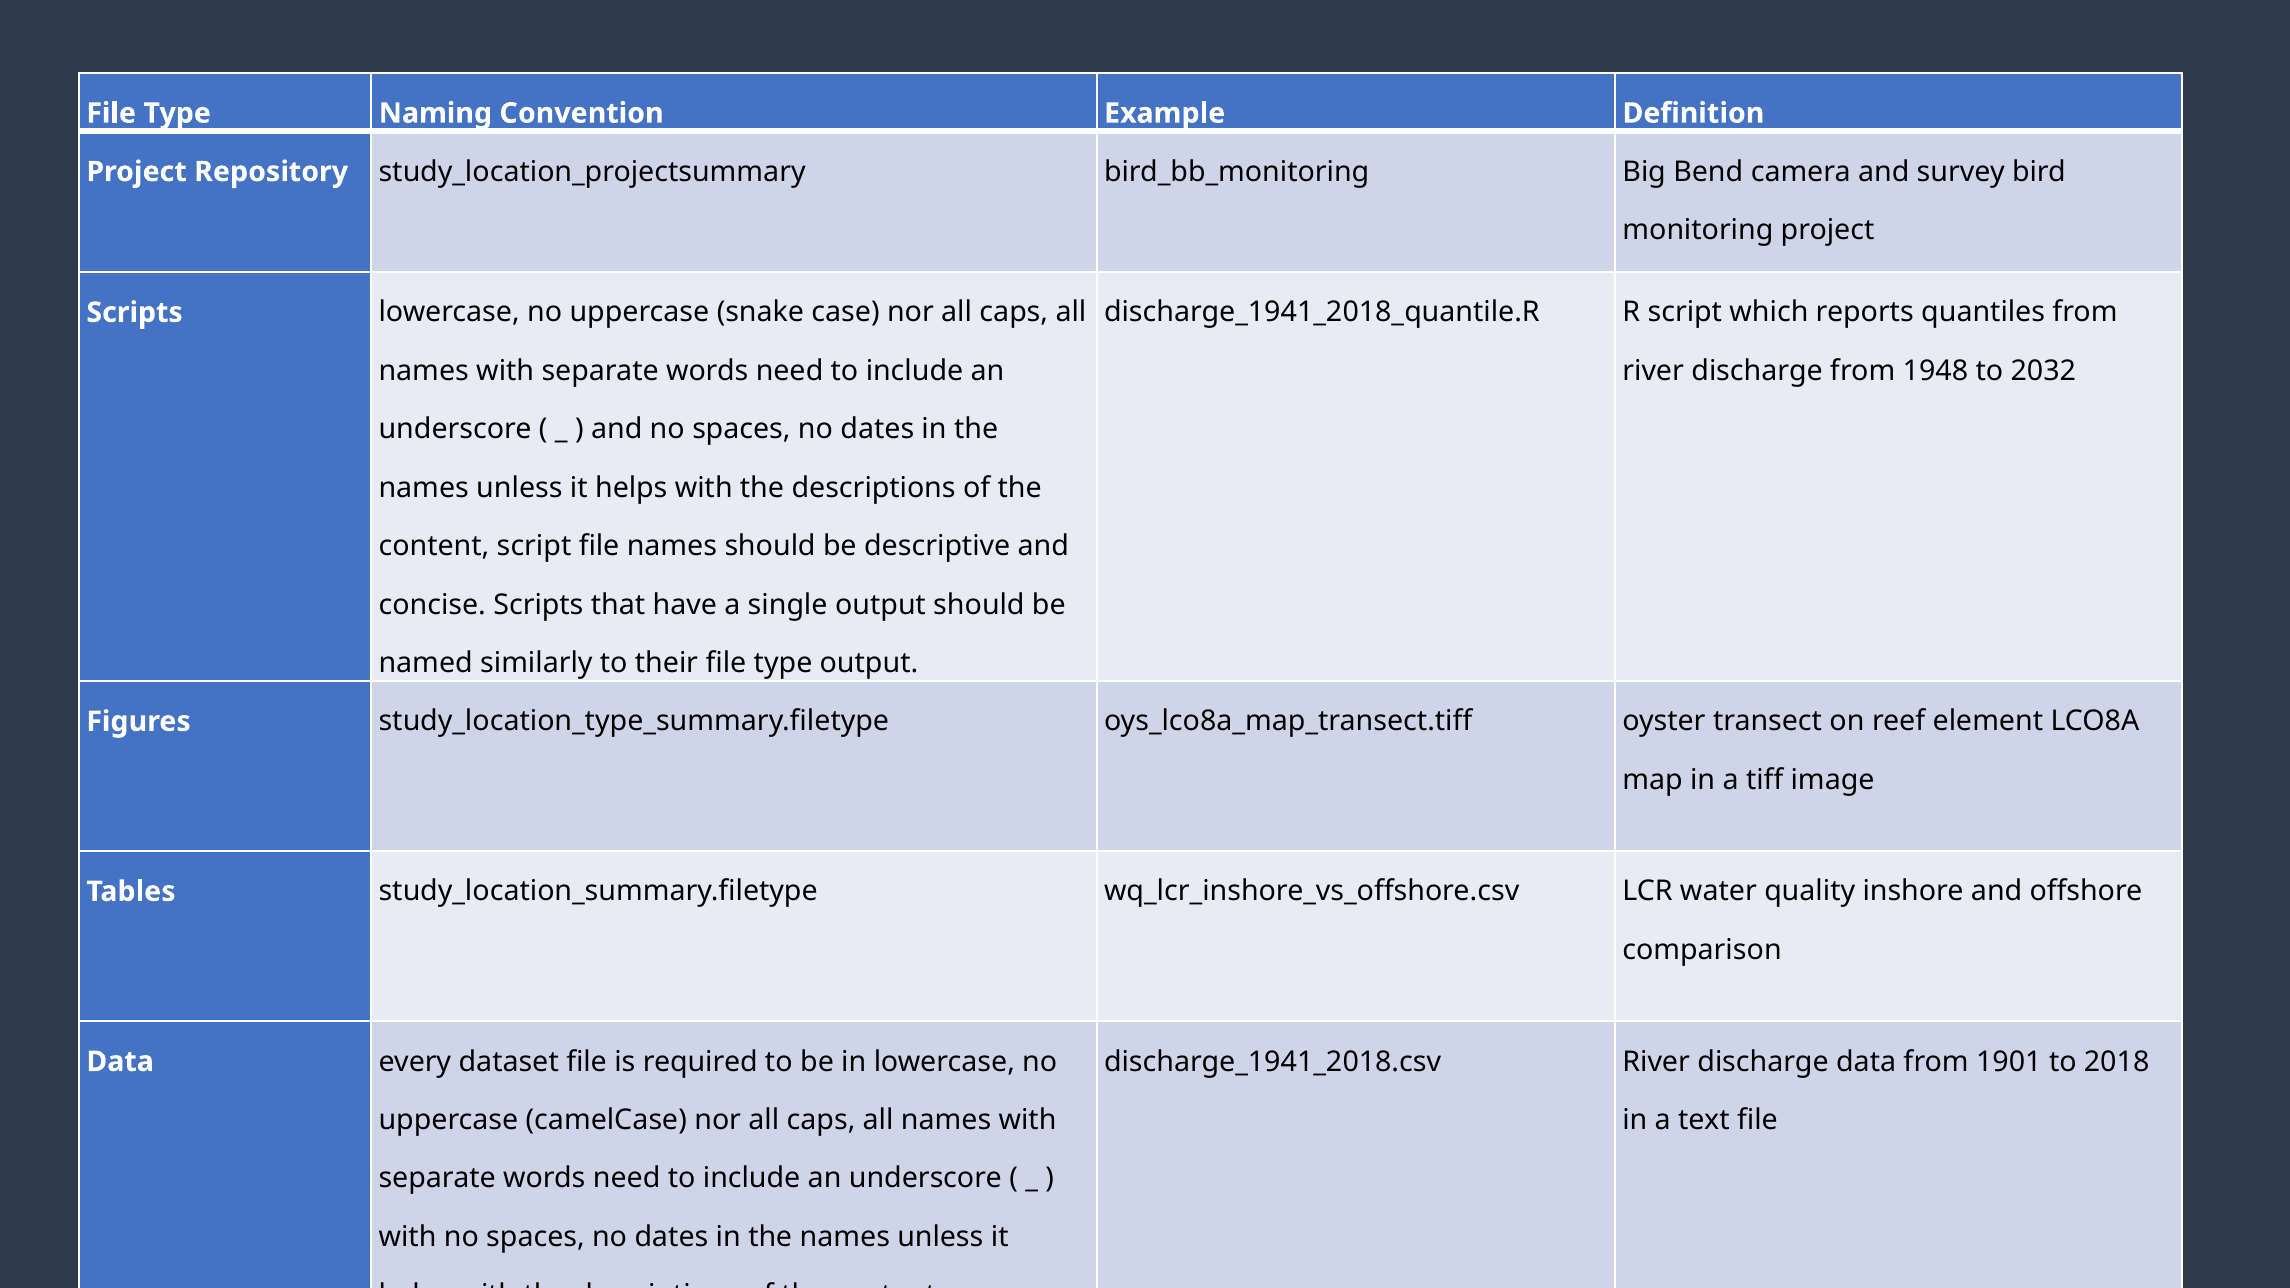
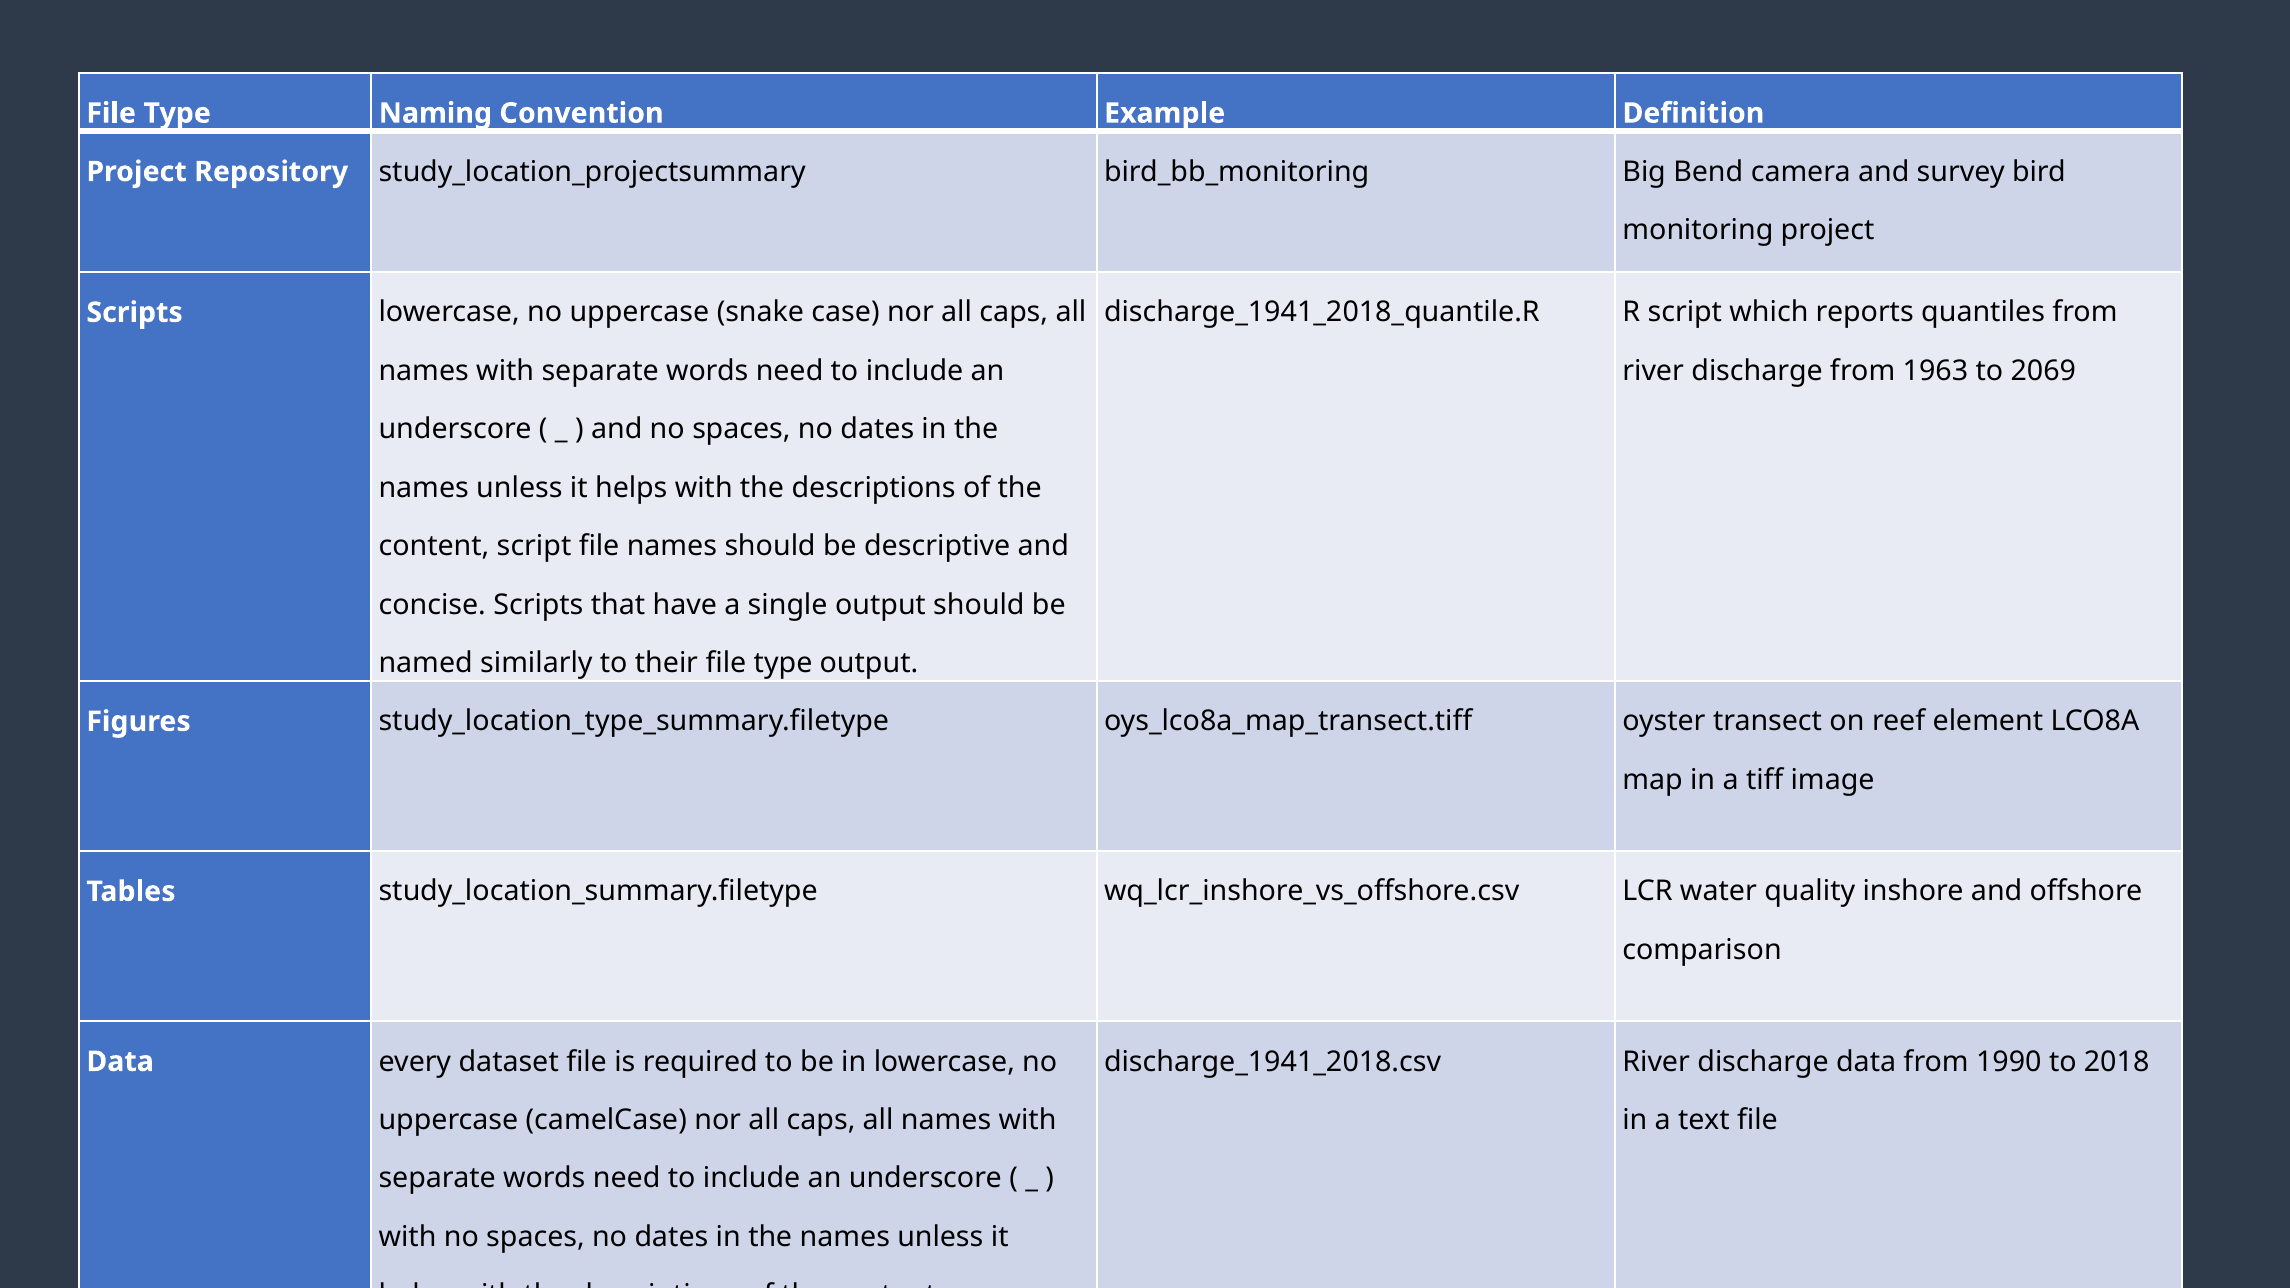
1948: 1948 -> 1963
2032: 2032 -> 2069
1901: 1901 -> 1990
